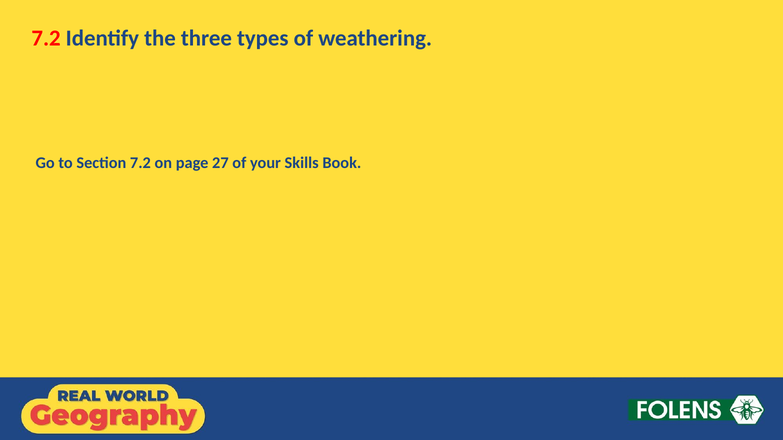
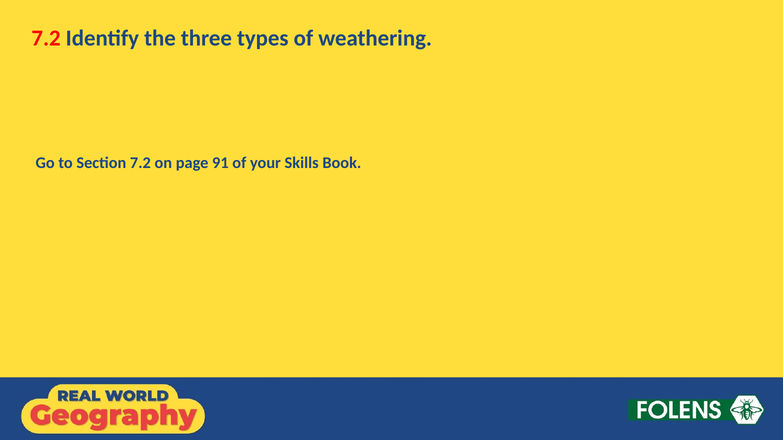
27: 27 -> 91
